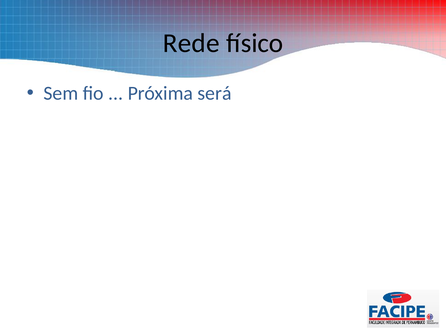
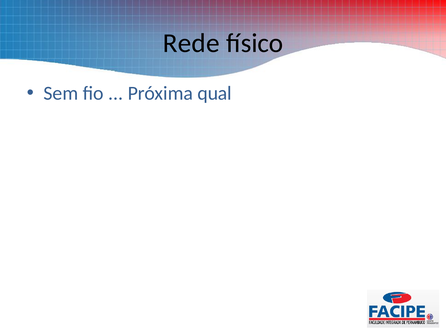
será: será -> qual
